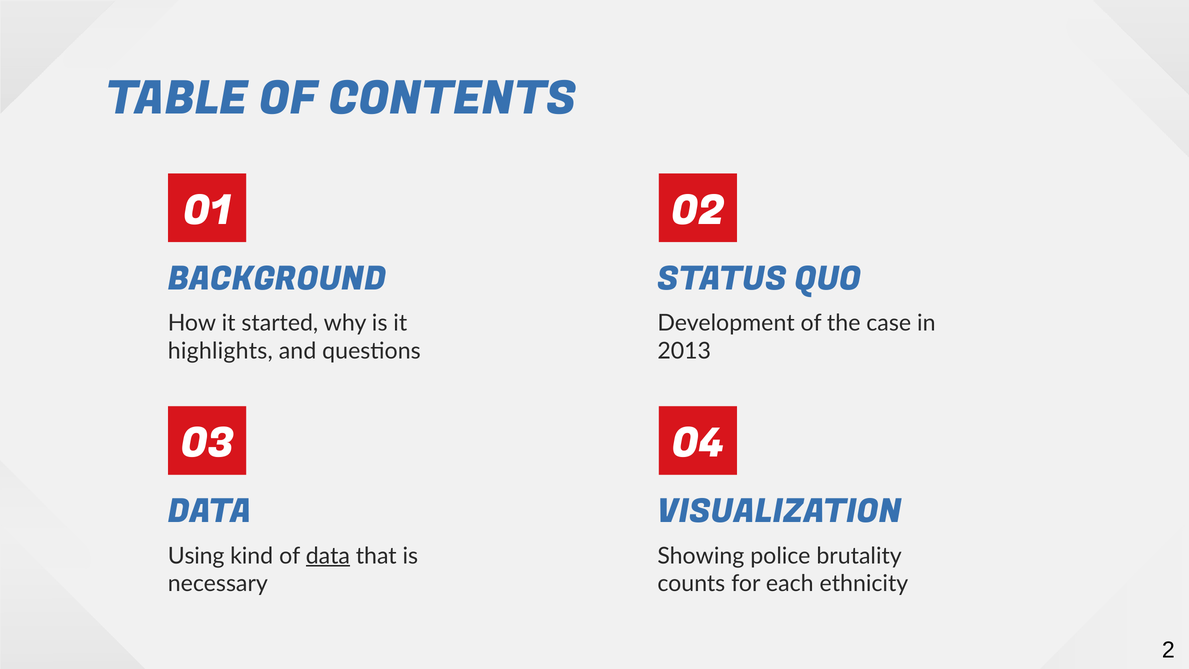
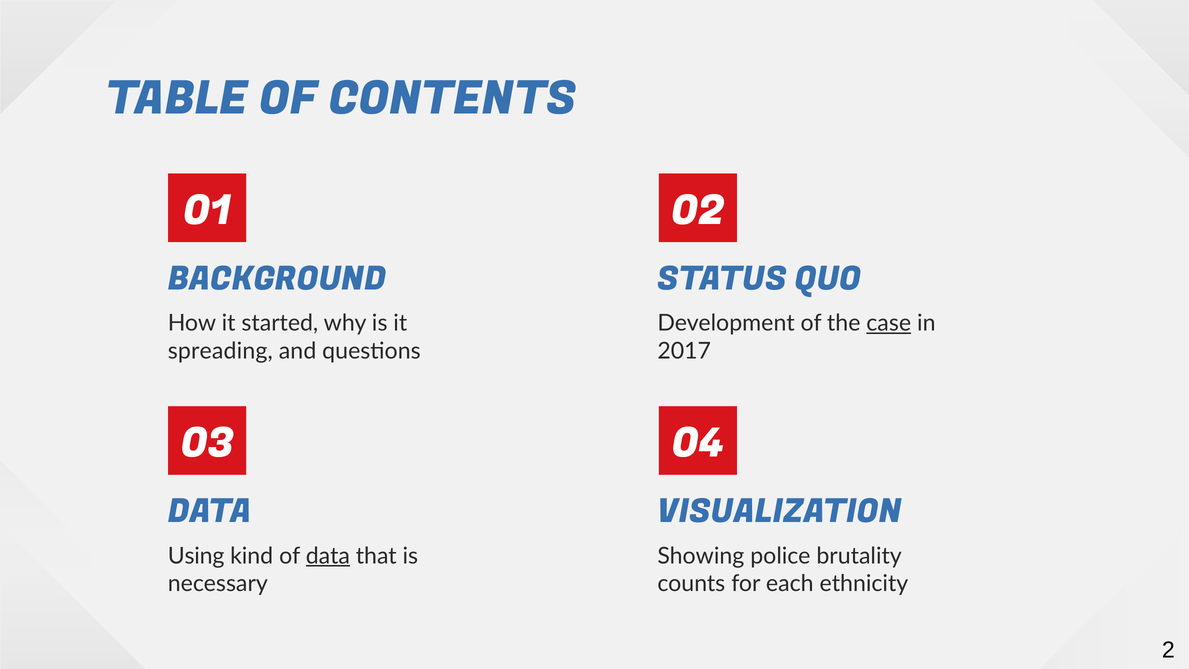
case underline: none -> present
highlights: highlights -> spreading
2013: 2013 -> 2017
